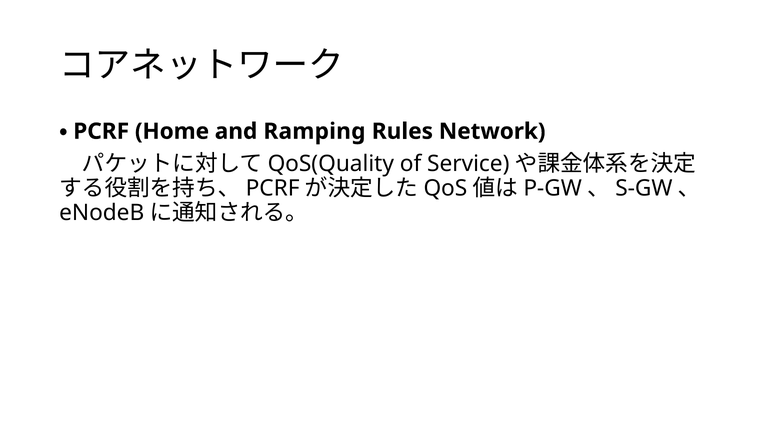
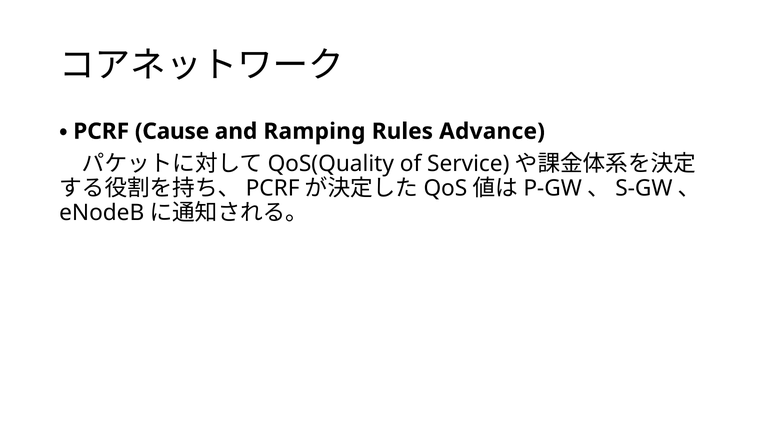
Home: Home -> Cause
Network: Network -> Advance
